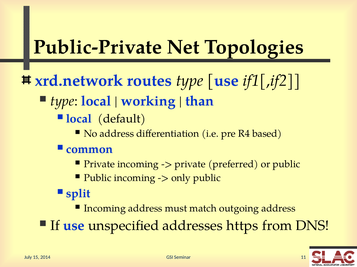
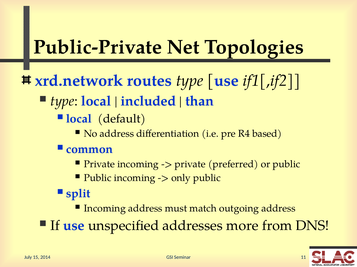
working: working -> included
https: https -> more
